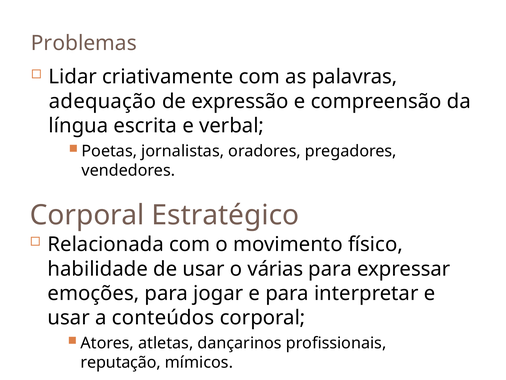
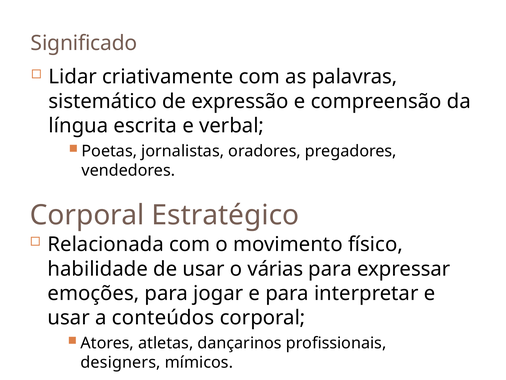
Problemas: Problemas -> Significado
adequação: adequação -> sistemático
reputação: reputação -> designers
